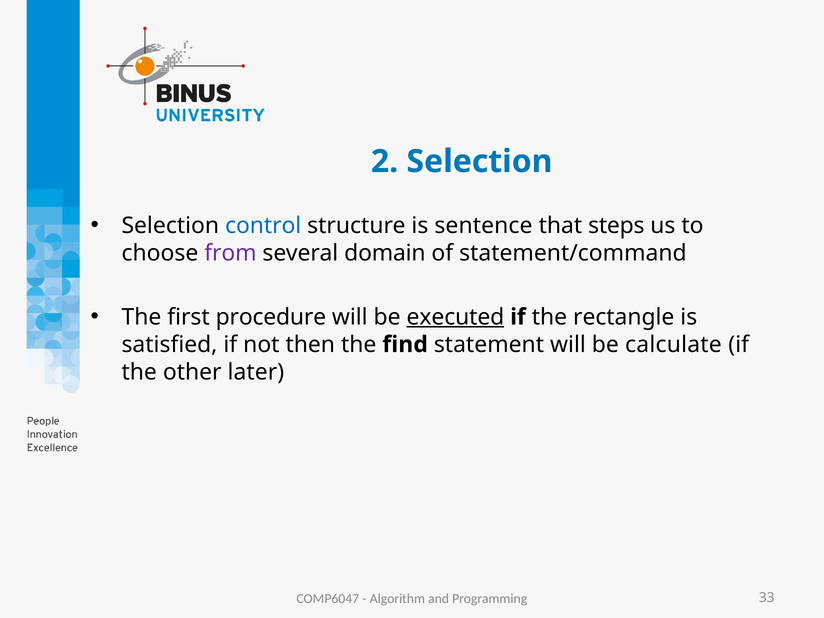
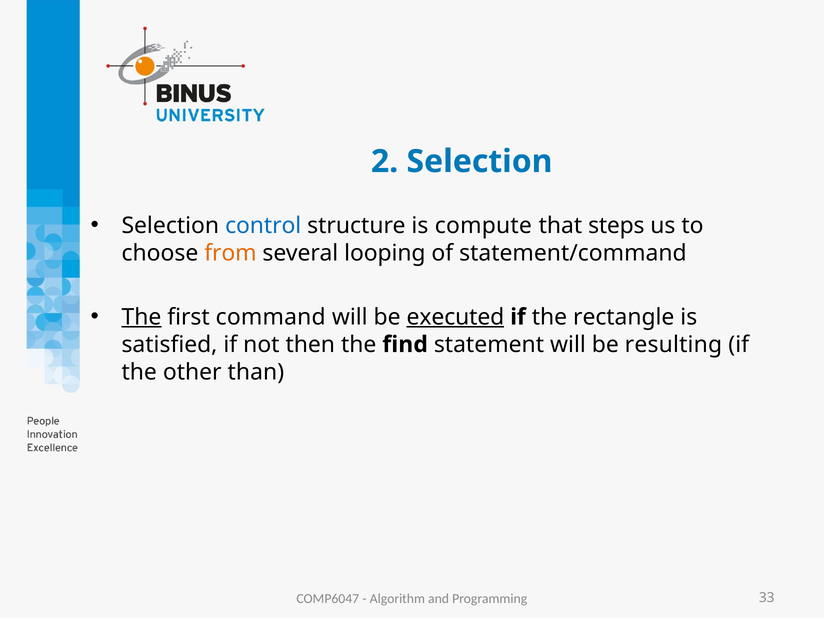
sentence: sentence -> compute
from colour: purple -> orange
domain: domain -> looping
The at (141, 317) underline: none -> present
procedure: procedure -> command
calculate: calculate -> resulting
later: later -> than
